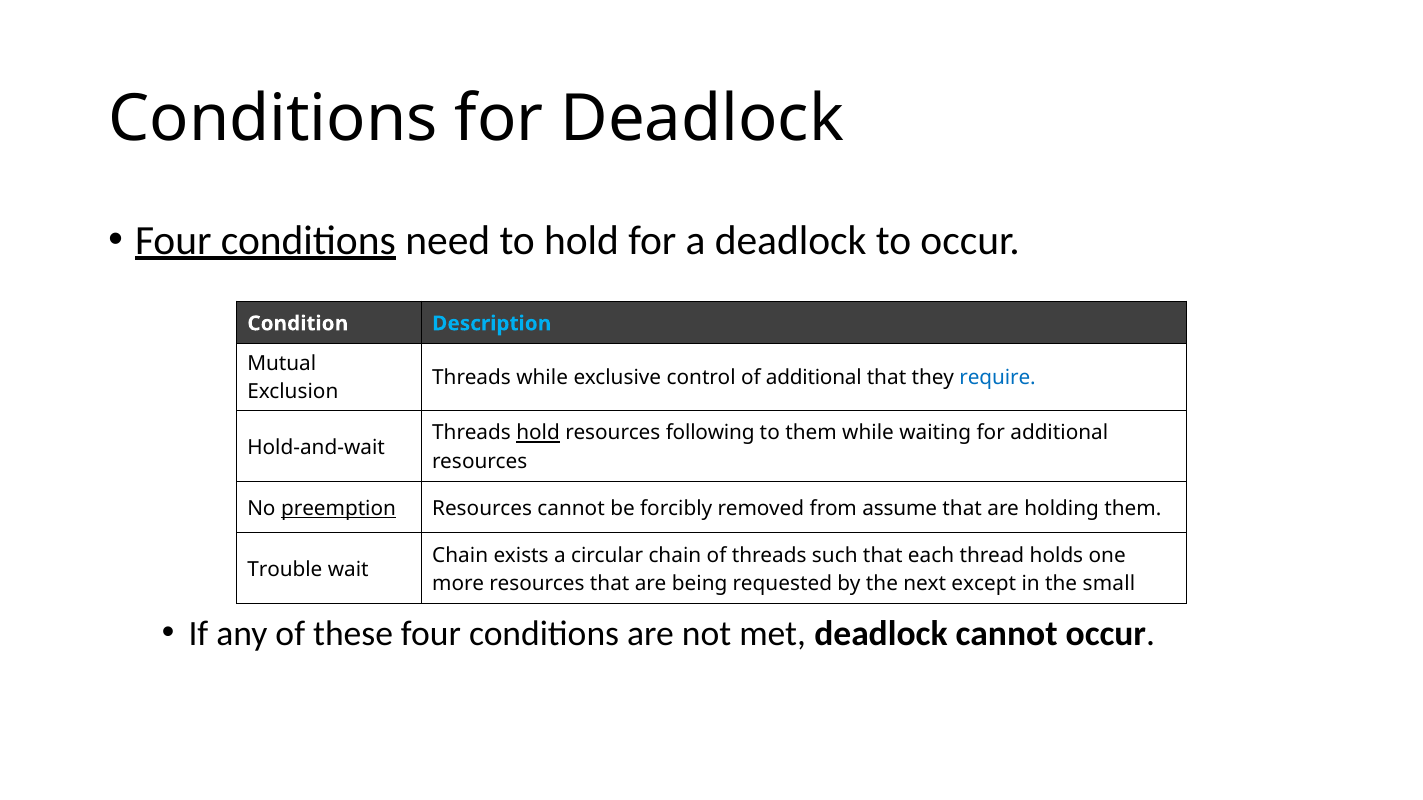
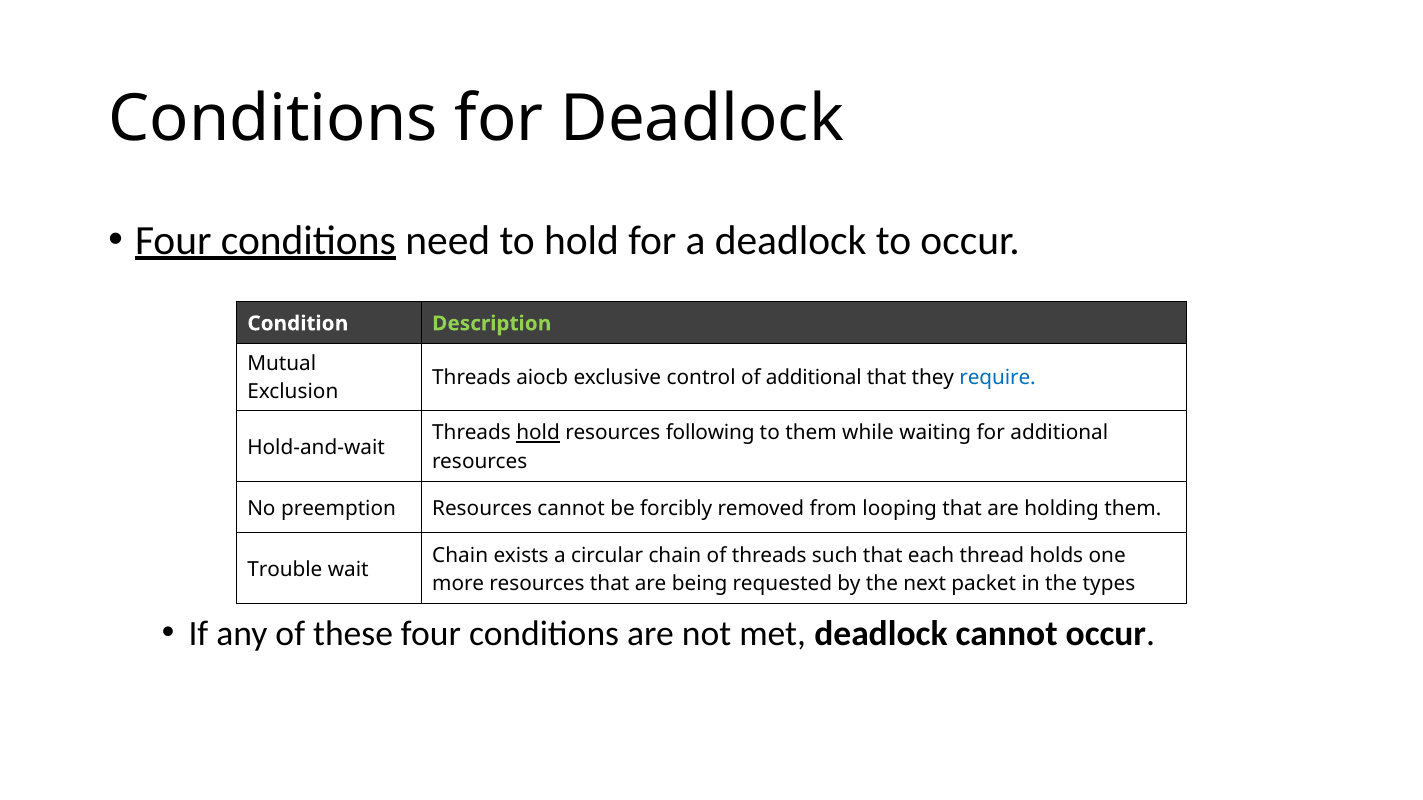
Description colour: light blue -> light green
Threads while: while -> aiocb
preemption underline: present -> none
assume: assume -> looping
except: except -> packet
small: small -> types
